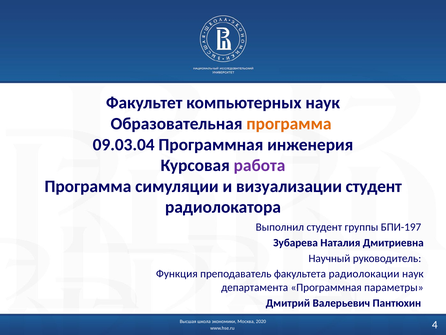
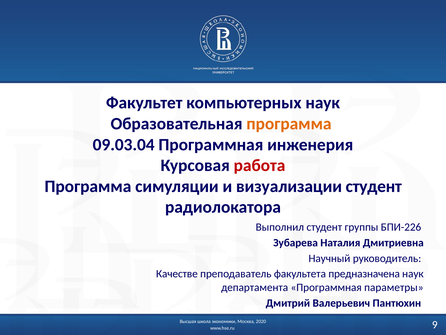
работа colour: purple -> red
БПИ-197: БПИ-197 -> БПИ-226
Функция: Функция -> Качестве
радиолокации: радиолокации -> предназначена
4: 4 -> 9
